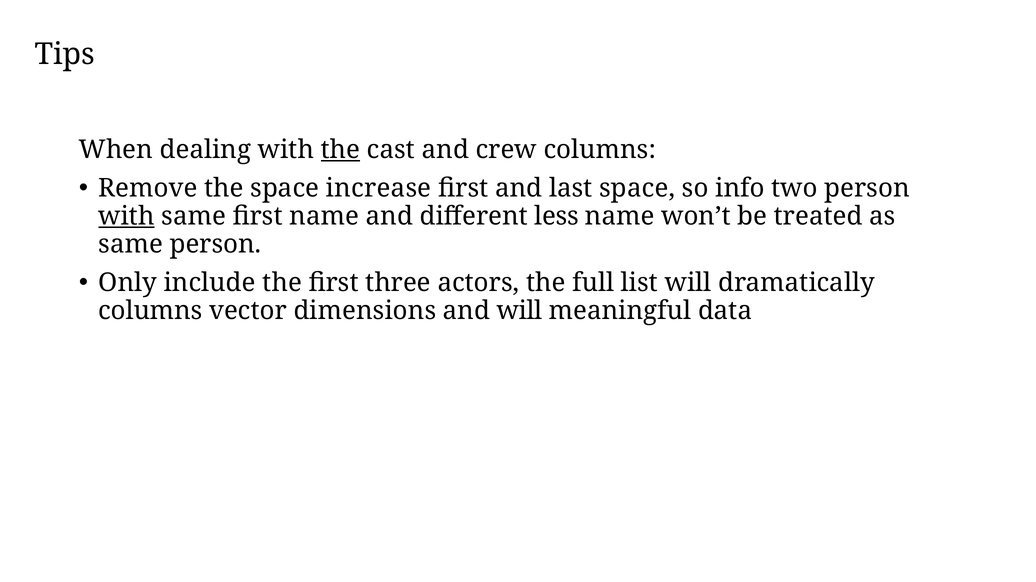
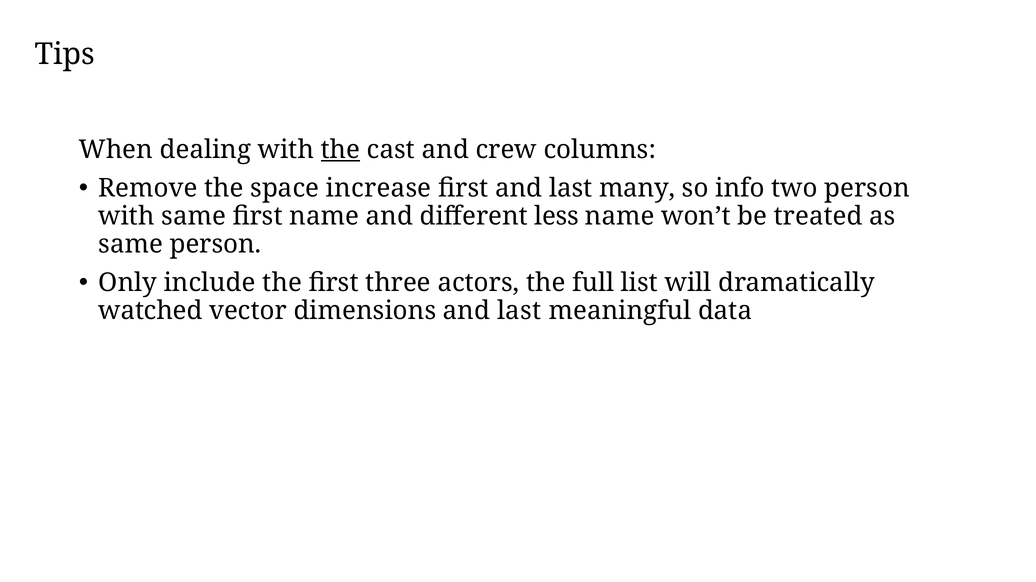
last space: space -> many
with at (126, 216) underline: present -> none
columns at (150, 311): columns -> watched
dimensions and will: will -> last
